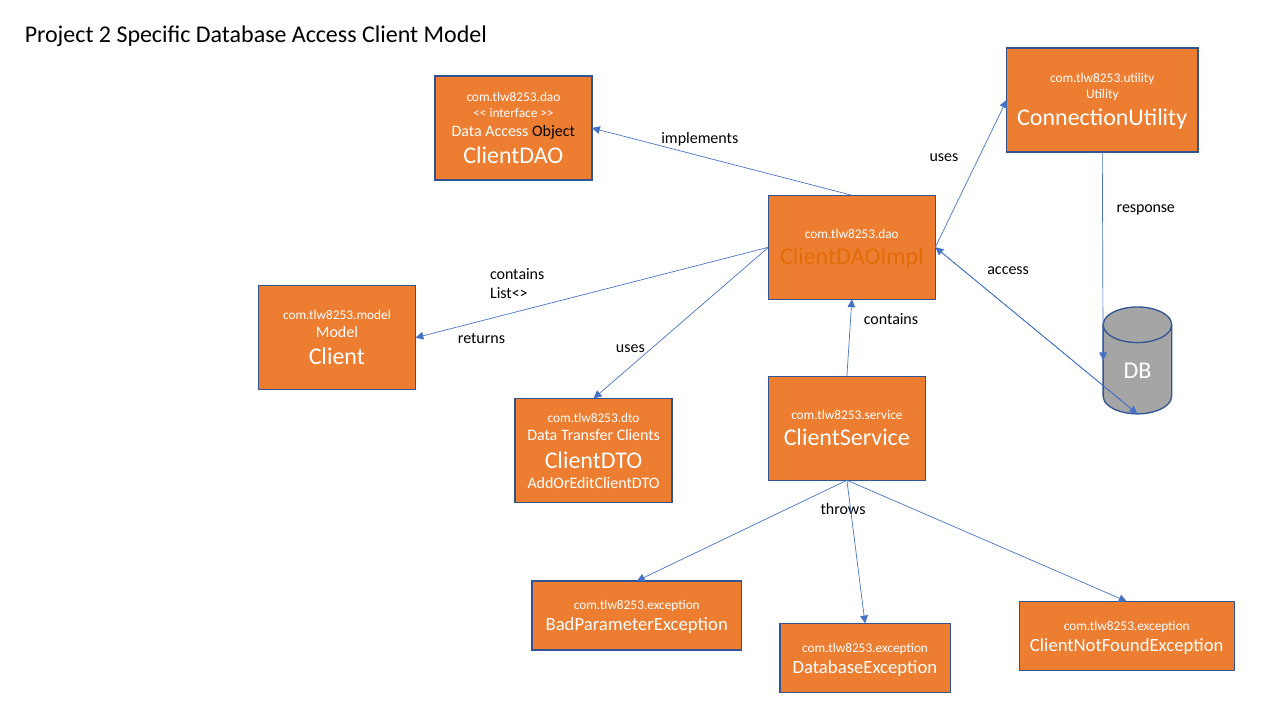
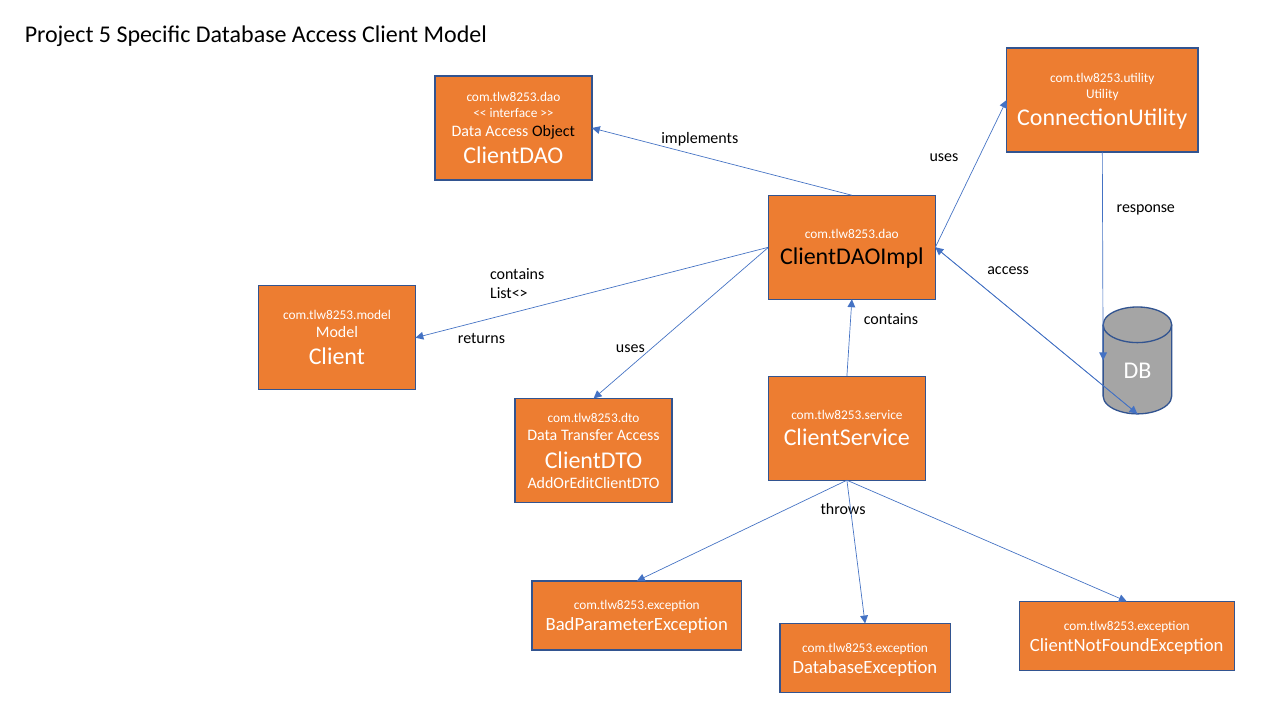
2: 2 -> 5
ClientDAOImpl colour: orange -> black
Transfer Clients: Clients -> Access
